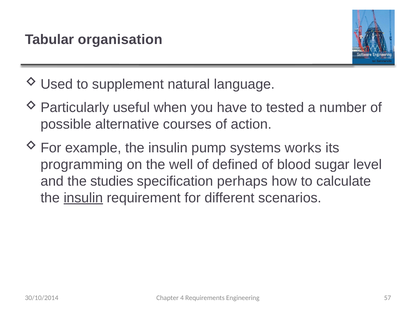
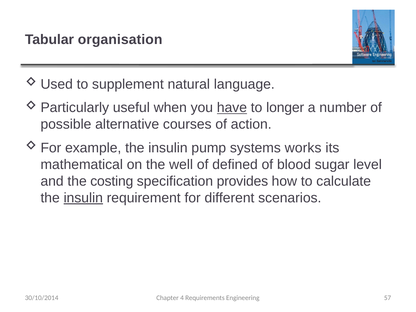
have underline: none -> present
tested: tested -> longer
programming: programming -> mathematical
studies: studies -> costing
perhaps: perhaps -> provides
